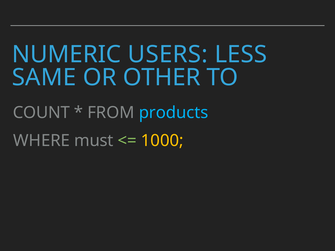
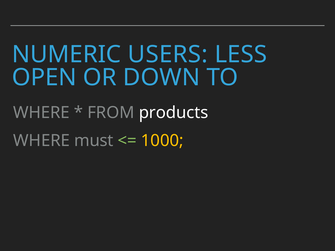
SAME: SAME -> OPEN
OTHER: OTHER -> DOWN
COUNT at (41, 113): COUNT -> WHERE
products colour: light blue -> white
